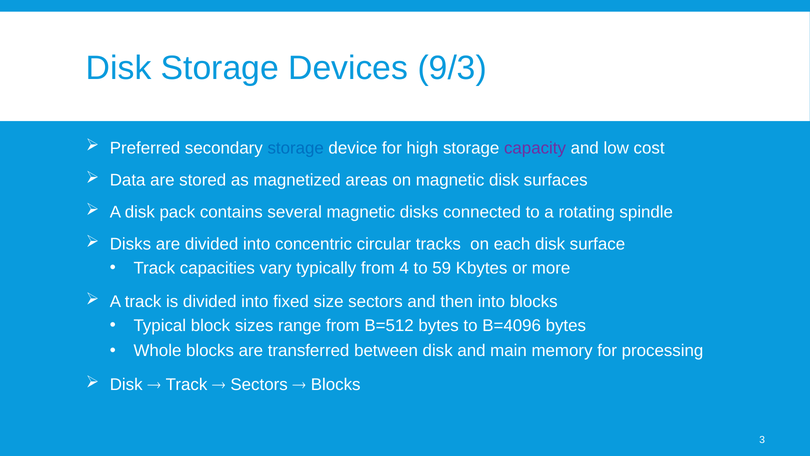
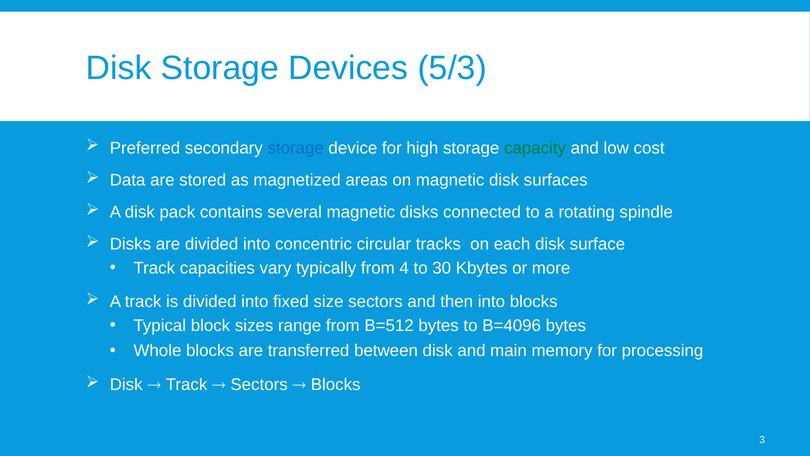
9/3: 9/3 -> 5/3
capacity colour: purple -> green
59: 59 -> 30
